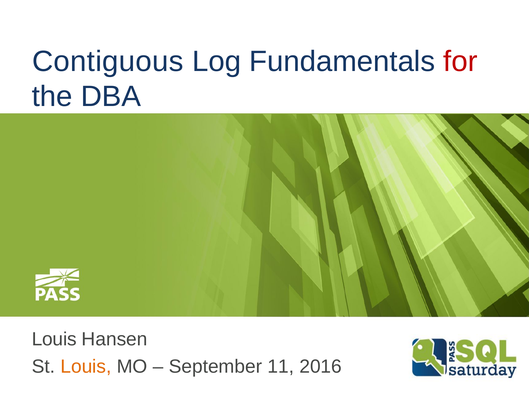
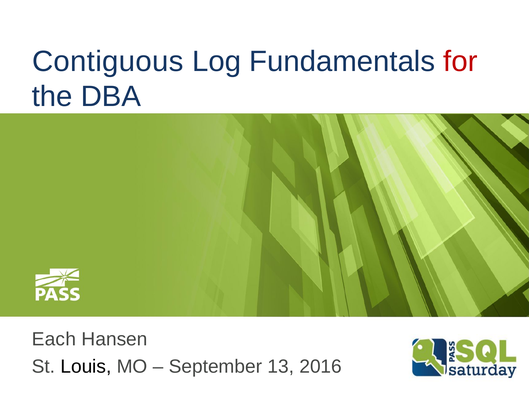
Louis at (54, 340): Louis -> Each
Louis at (86, 367) colour: orange -> black
11: 11 -> 13
